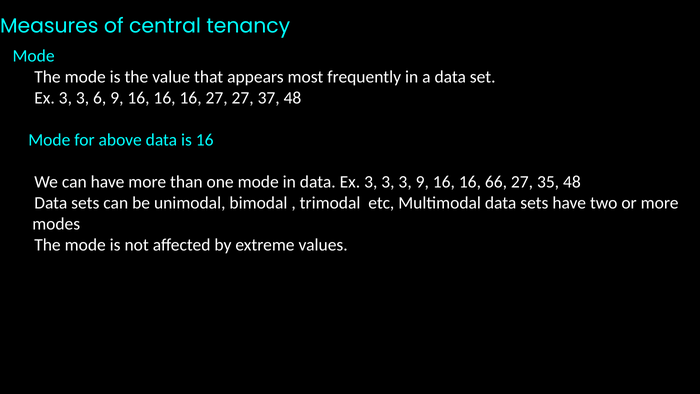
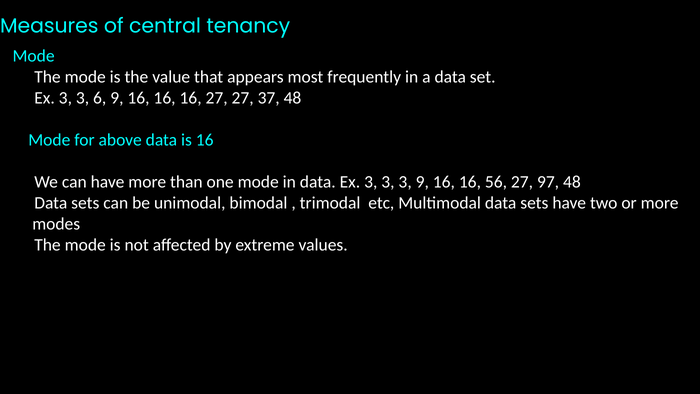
66: 66 -> 56
35: 35 -> 97
